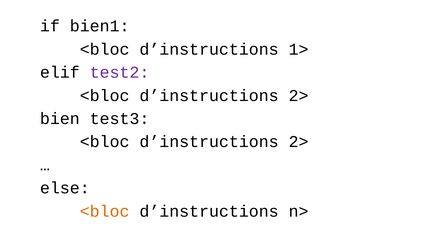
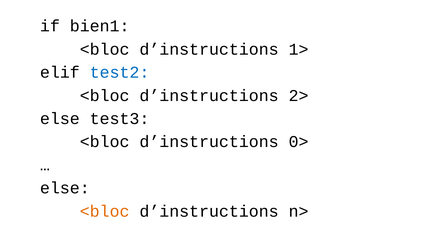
test2 colour: purple -> blue
bien at (60, 119): bien -> else
2> at (299, 142): 2> -> 0>
